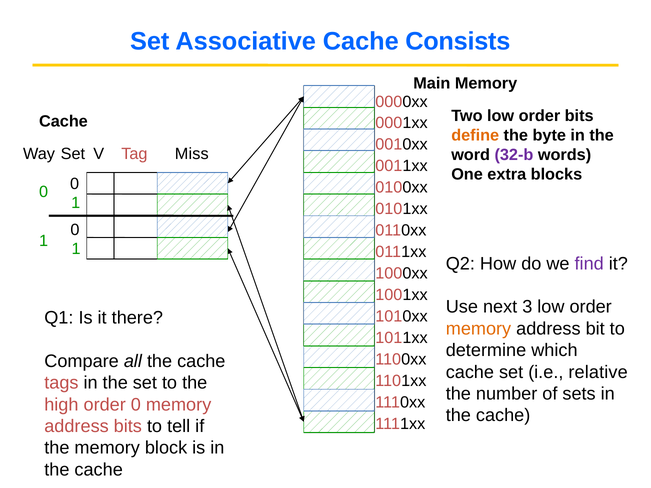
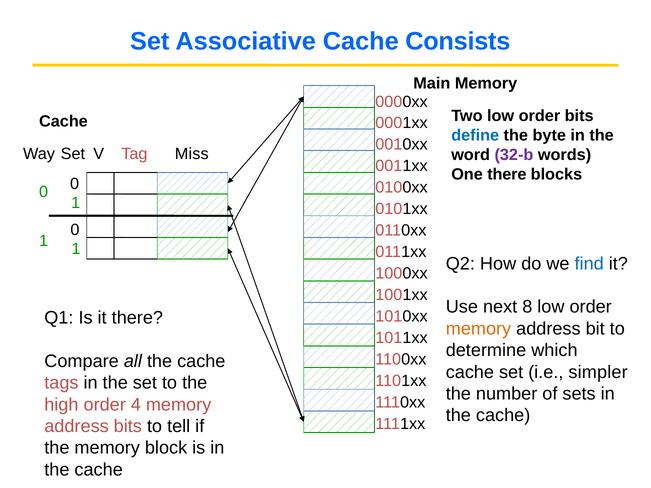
define colour: orange -> blue
One extra: extra -> there
find colour: purple -> blue
3: 3 -> 8
relative: relative -> simpler
order 0: 0 -> 4
